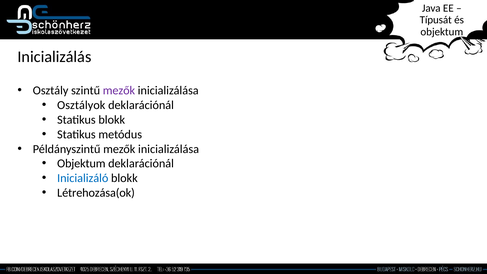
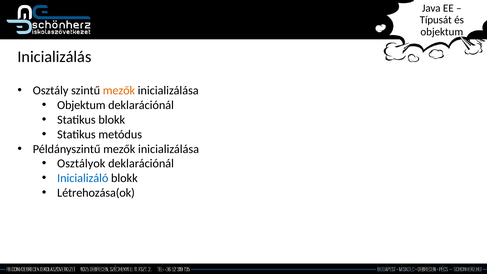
mezők at (119, 91) colour: purple -> orange
Osztályok at (81, 105): Osztályok -> Objektum
Objektum at (81, 164): Objektum -> Osztályok
